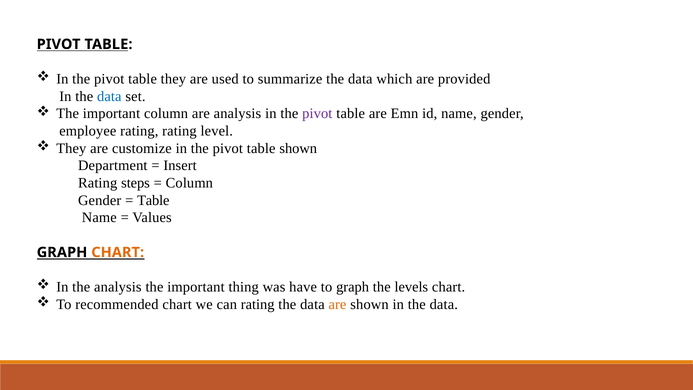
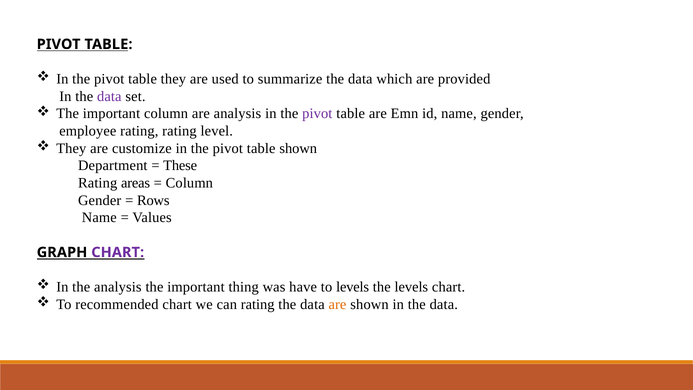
data at (109, 96) colour: blue -> purple
Insert: Insert -> These
steps: steps -> areas
Table at (153, 200): Table -> Rows
CHART at (118, 252) colour: orange -> purple
to graph: graph -> levels
